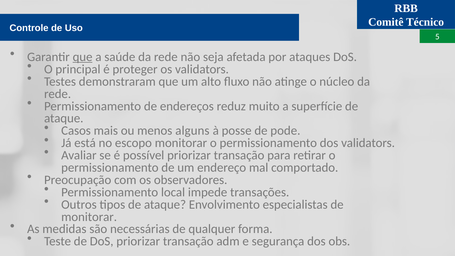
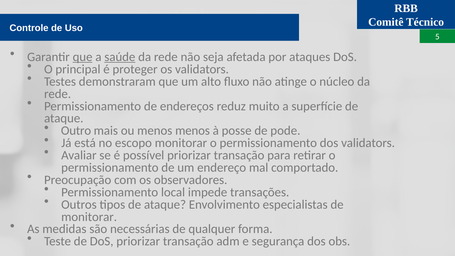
saúde underline: none -> present
Casos: Casos -> Outro
menos alguns: alguns -> menos
